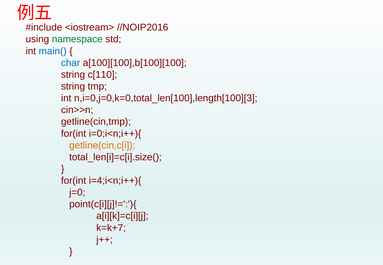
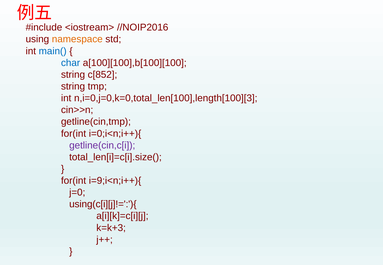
namespace colour: green -> orange
c[110: c[110 -> c[852
getline(cin,c[i colour: orange -> purple
i=4;i<n;i++){: i=4;i<n;i++){ -> i=9;i<n;i++){
point(c[i][j]!=':'){: point(c[i][j]!=':'){ -> using(c[i][j]!=':'){
k=k+7: k=k+7 -> k=k+3
